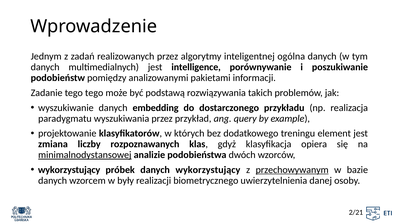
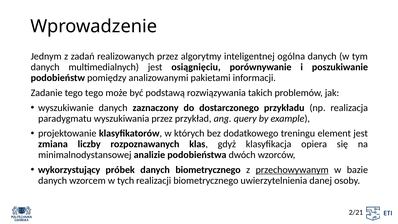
intelligence: intelligence -> osiągnięciu
embedding: embedding -> zaznaczony
minimalnodystansowej underline: present -> none
danych wykorzystujący: wykorzystujący -> biometrycznego
były: były -> tych
